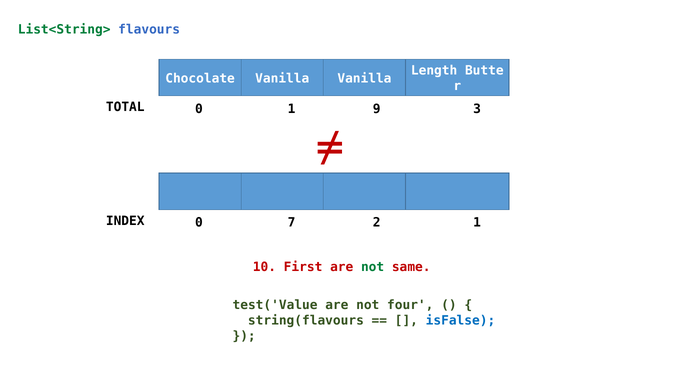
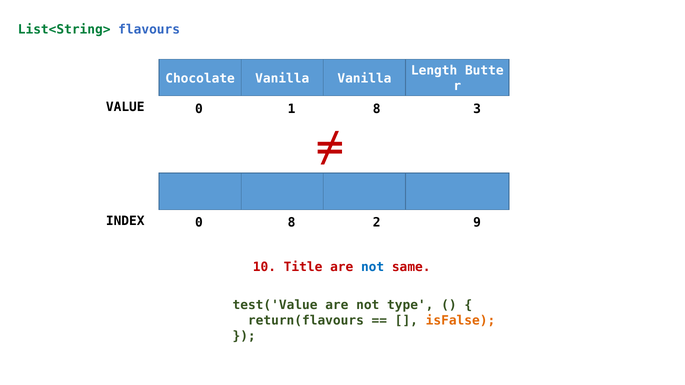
TOTAL: TOTAL -> VALUE
1 9: 9 -> 8
0 7: 7 -> 8
2 1: 1 -> 9
First: First -> Title
not at (373, 267) colour: green -> blue
four: four -> type
string(flavours: string(flavours -> return(flavours
isFalse colour: blue -> orange
